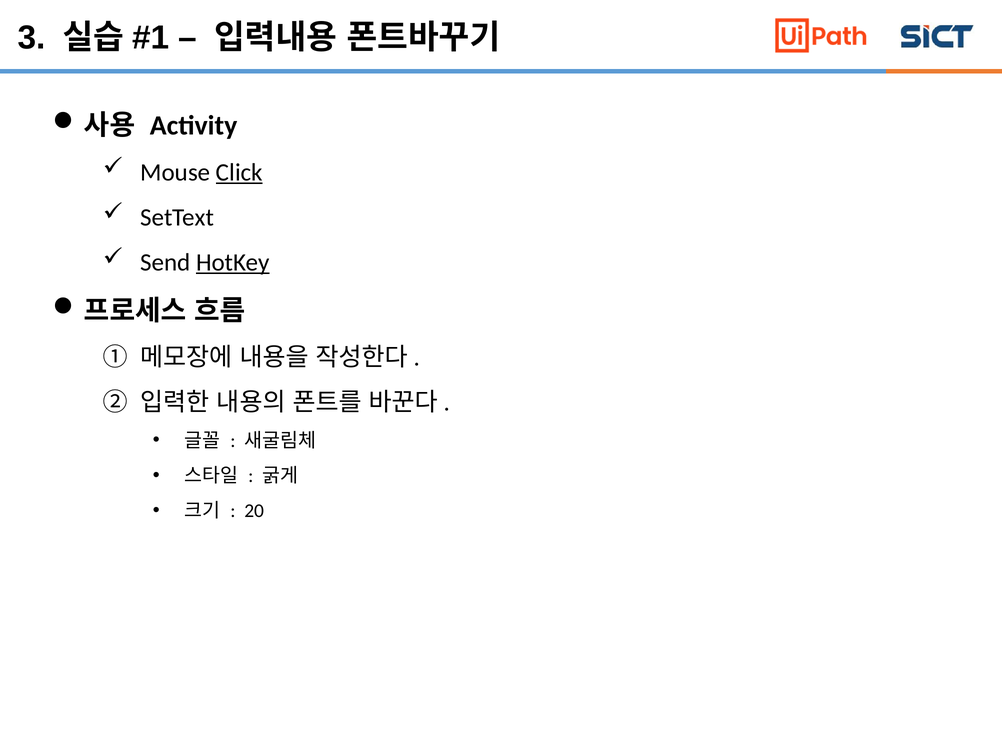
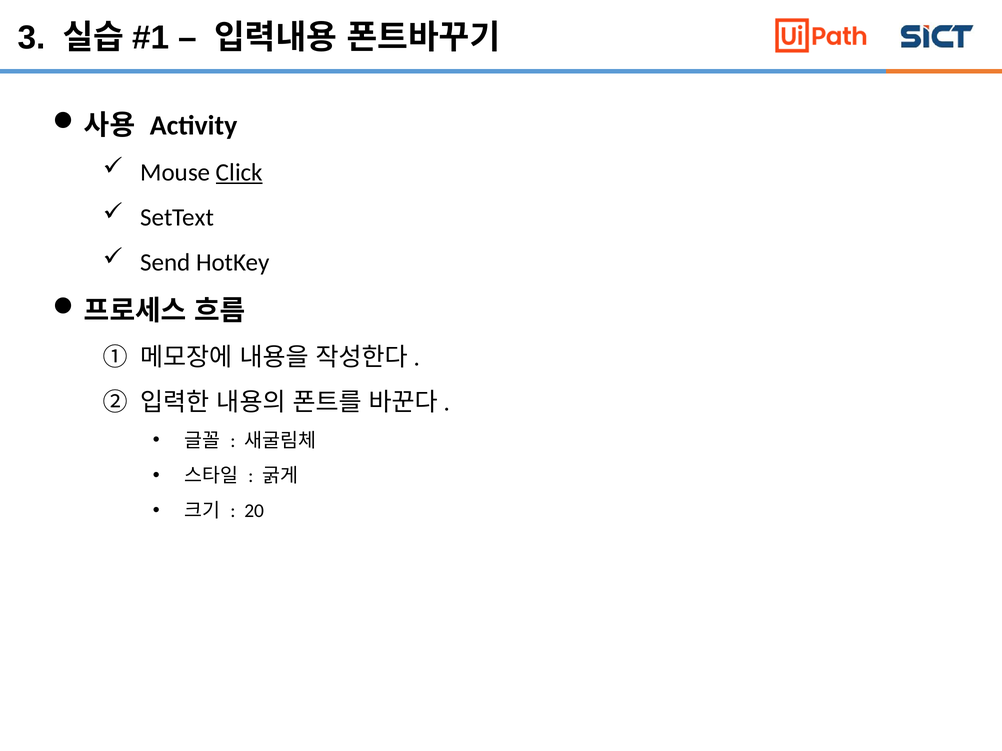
HotKey underline: present -> none
